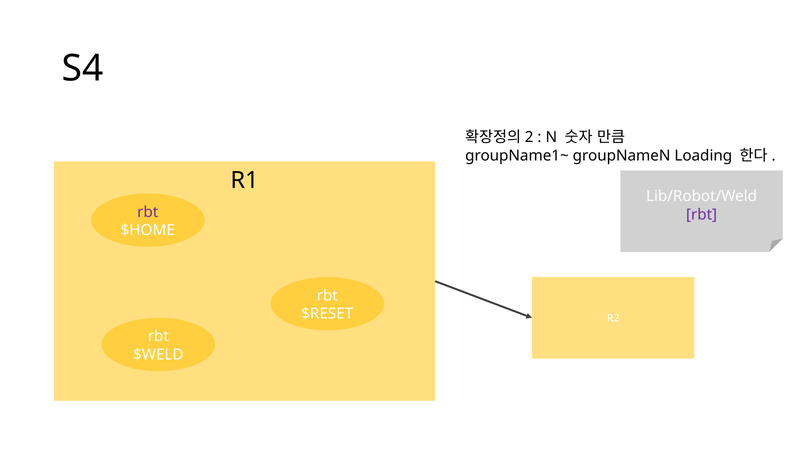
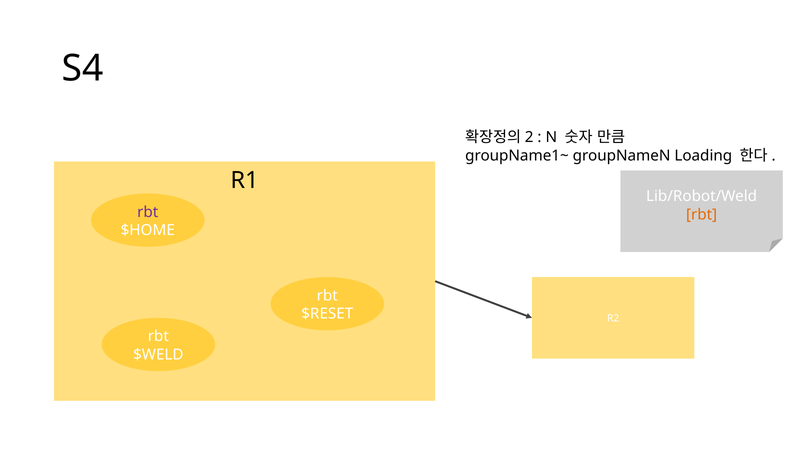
rbt at (702, 215) colour: purple -> orange
